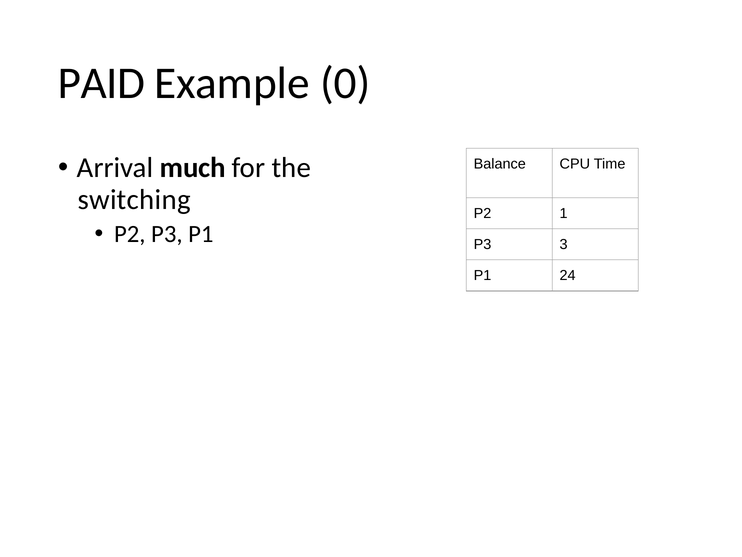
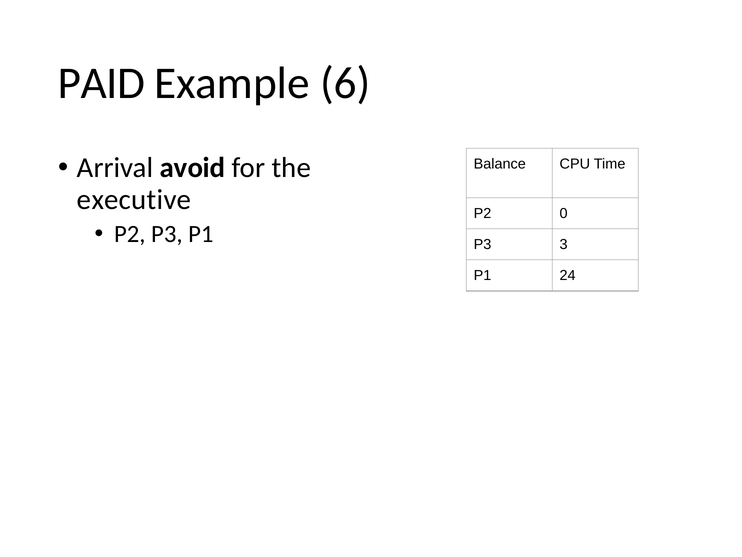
0: 0 -> 6
much: much -> avoid
switching: switching -> executive
1: 1 -> 0
